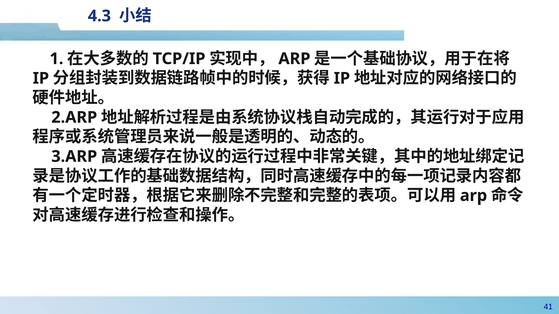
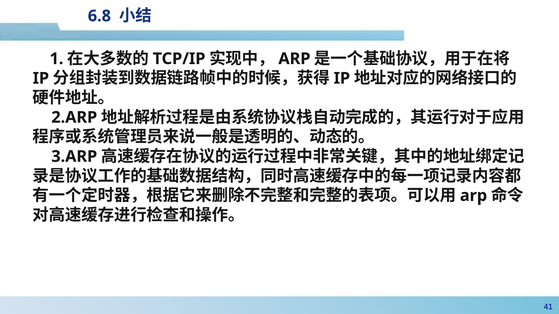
4.3: 4.3 -> 6.8
